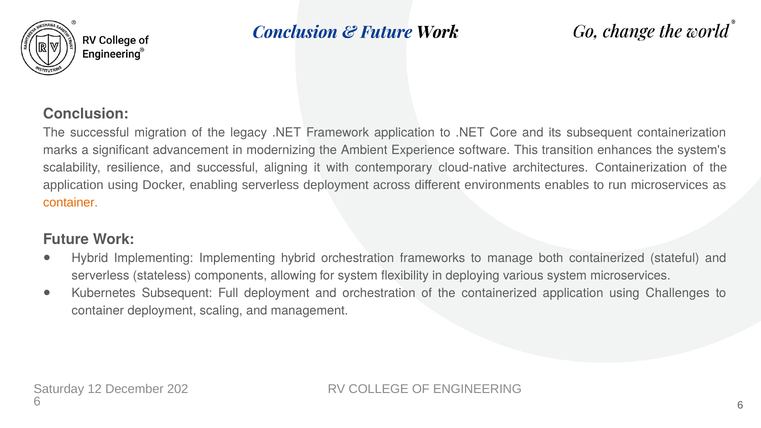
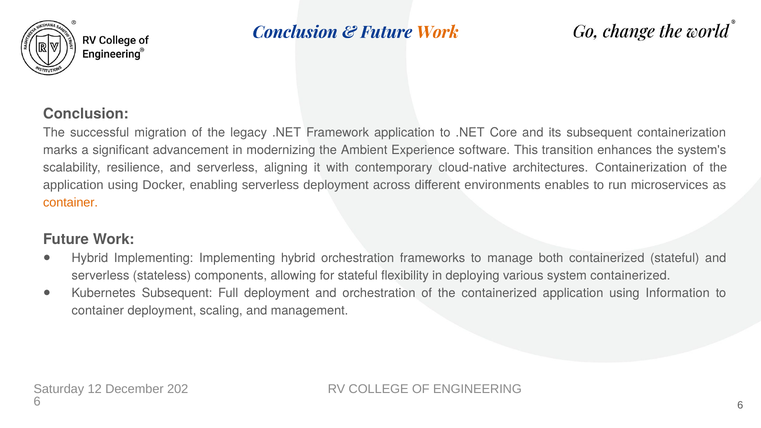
Work at (437, 32) colour: black -> orange
resilience and successful: successful -> serverless
for system: system -> stateful
system microservices: microservices -> containerized
Challenges: Challenges -> Information
